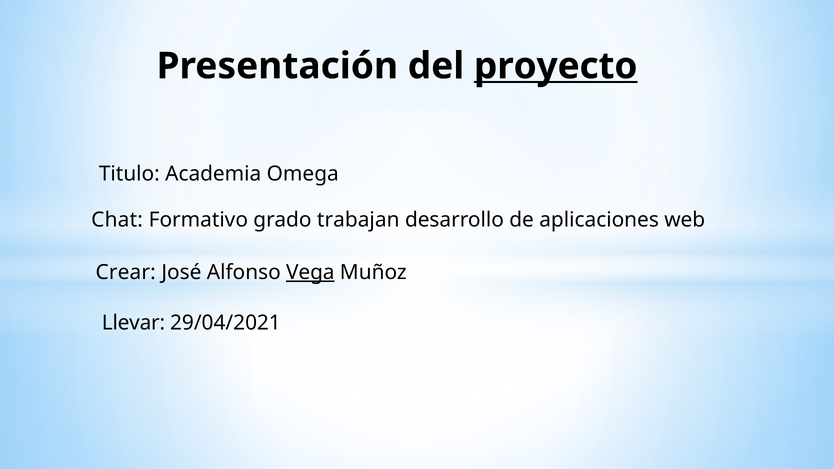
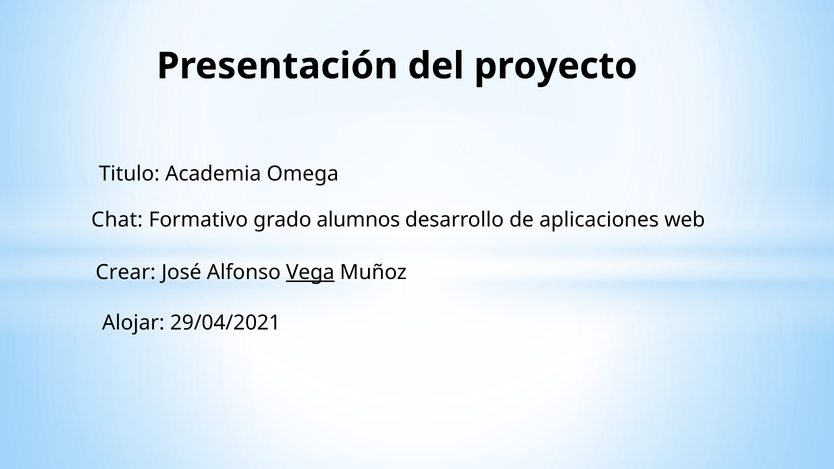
proyecto underline: present -> none
trabajan: trabajan -> alumnos
Llevar: Llevar -> Alojar
